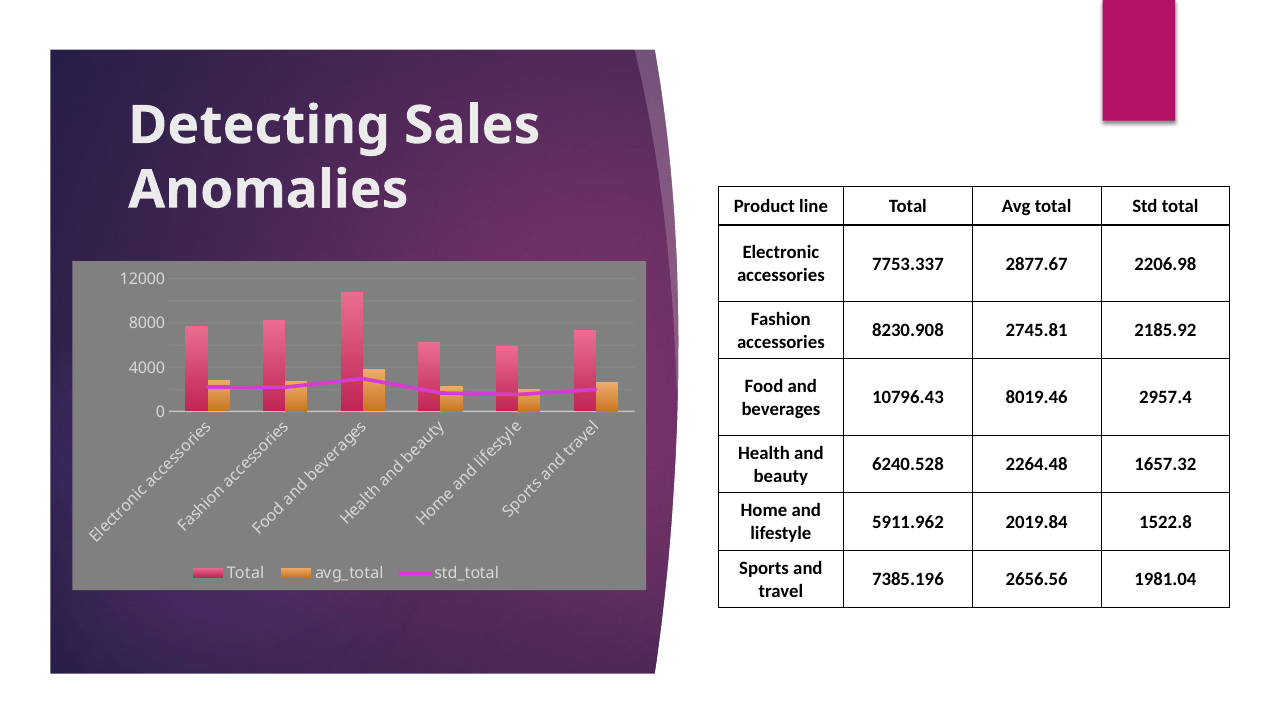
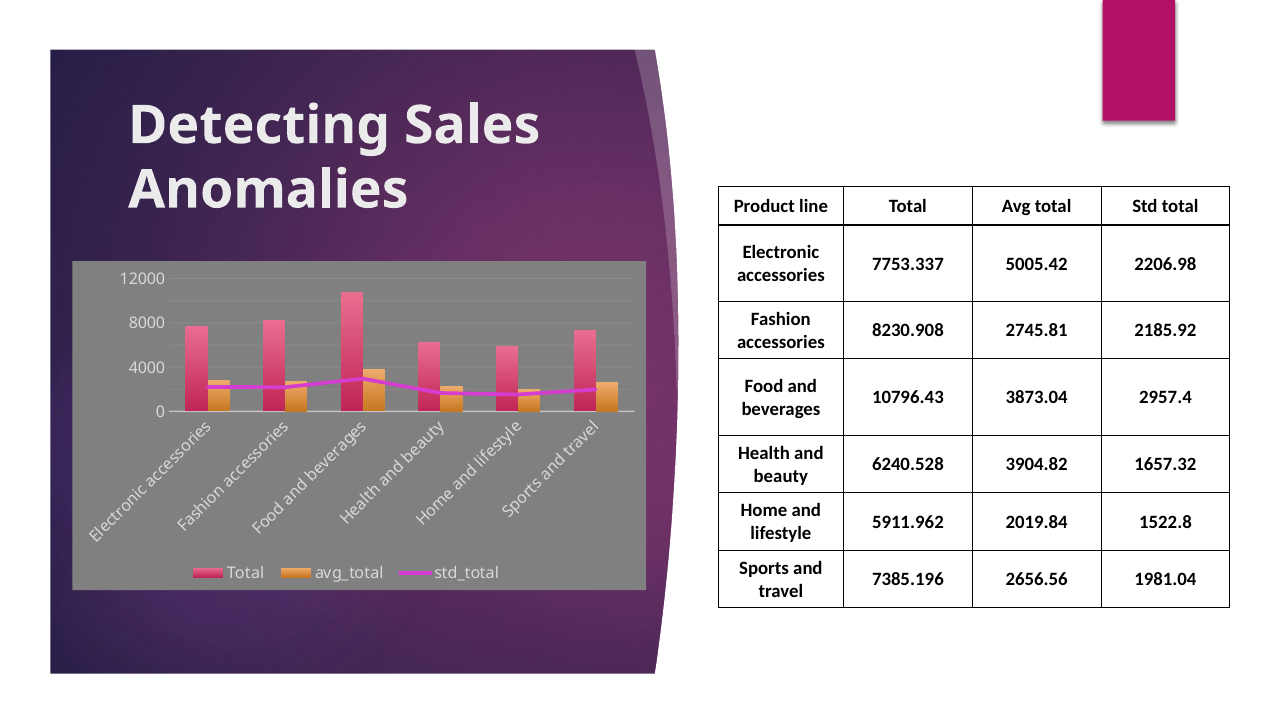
2877.67: 2877.67 -> 5005.42
8019.46: 8019.46 -> 3873.04
2264.48: 2264.48 -> 3904.82
